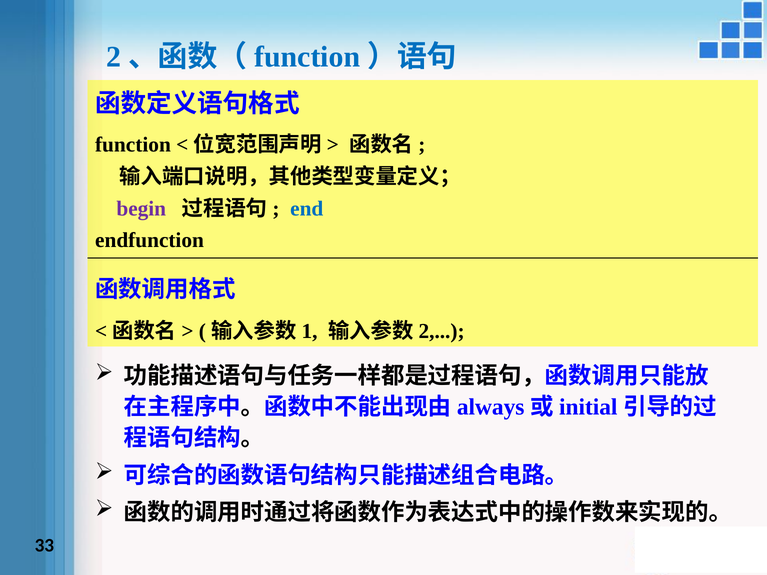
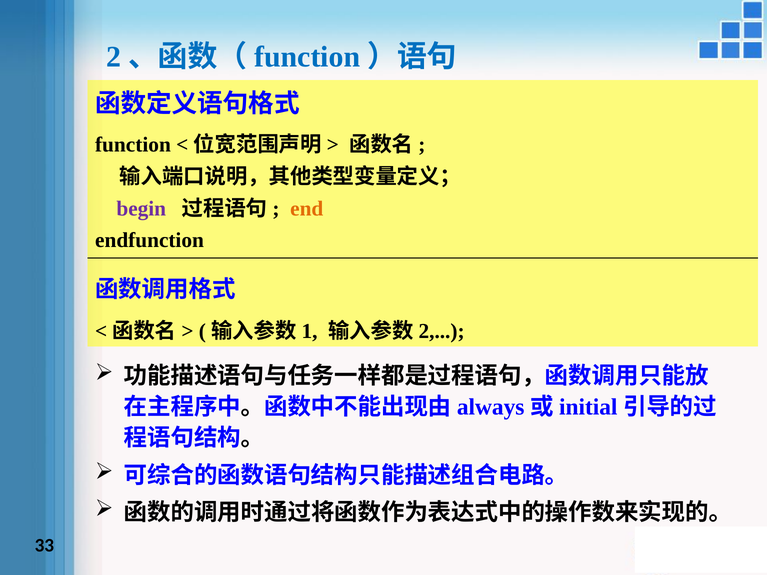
end colour: blue -> orange
